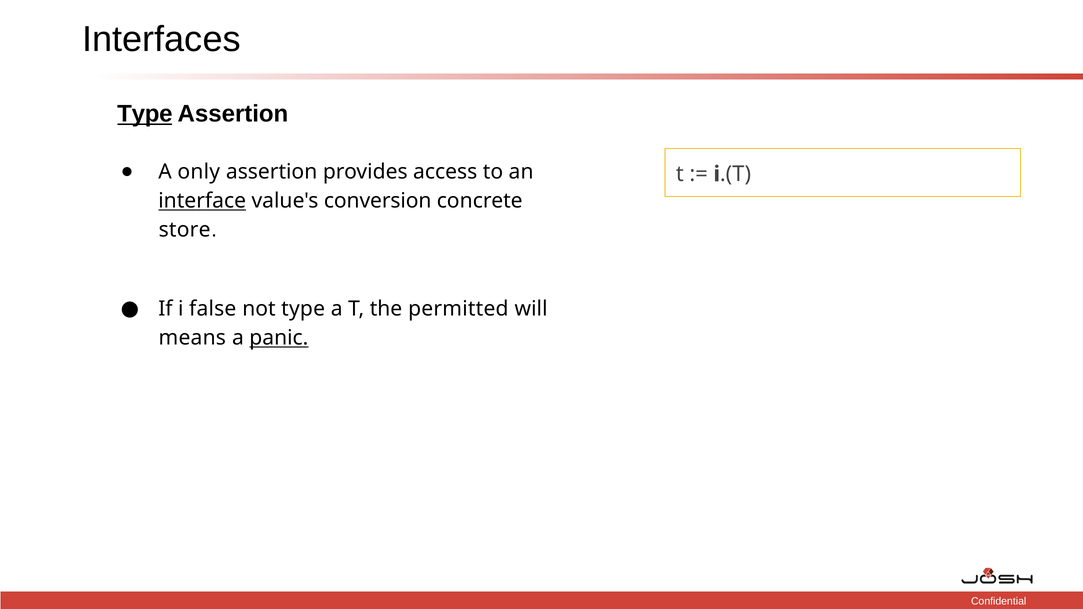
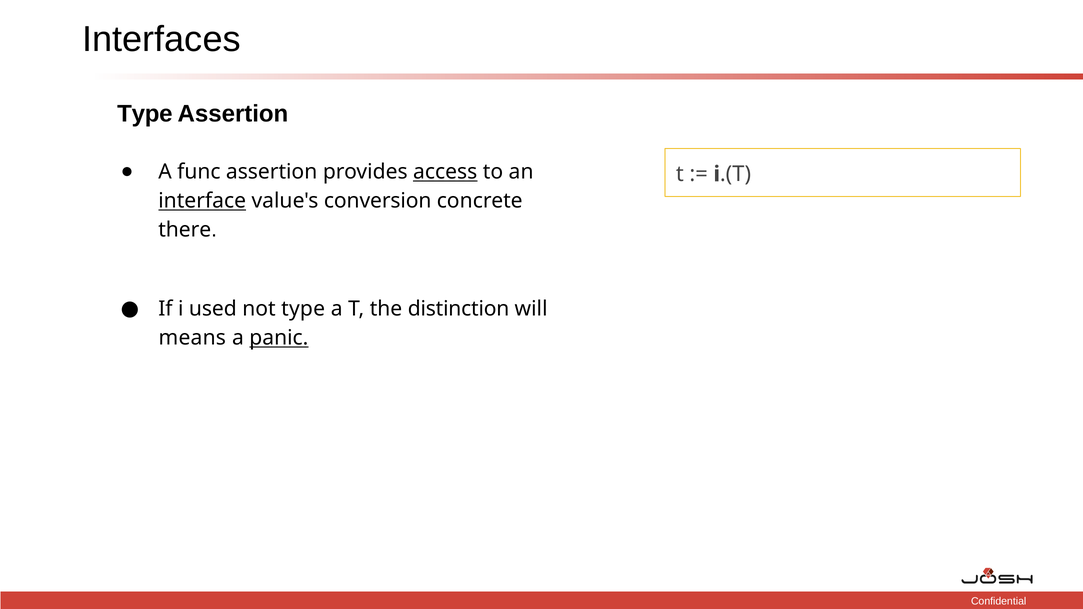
Type at (145, 114) underline: present -> none
only: only -> func
access underline: none -> present
store: store -> there
false: false -> used
permitted: permitted -> distinction
